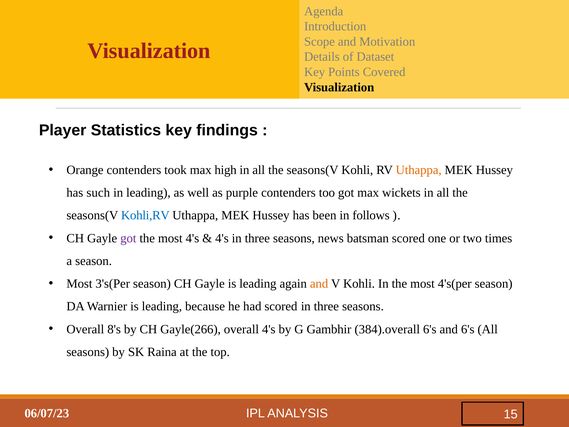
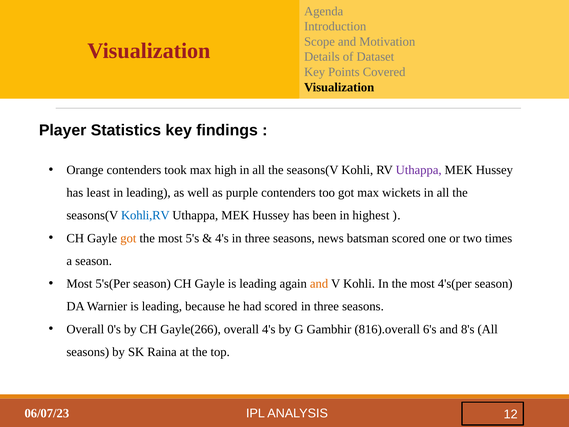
Uthappa at (419, 170) colour: orange -> purple
such: such -> least
follows: follows -> highest
got at (128, 238) colour: purple -> orange
most 4's: 4's -> 5's
3's(Per: 3's(Per -> 5's(Per
8's: 8's -> 0's
384).overall: 384).overall -> 816).overall
and 6's: 6's -> 8's
15: 15 -> 12
